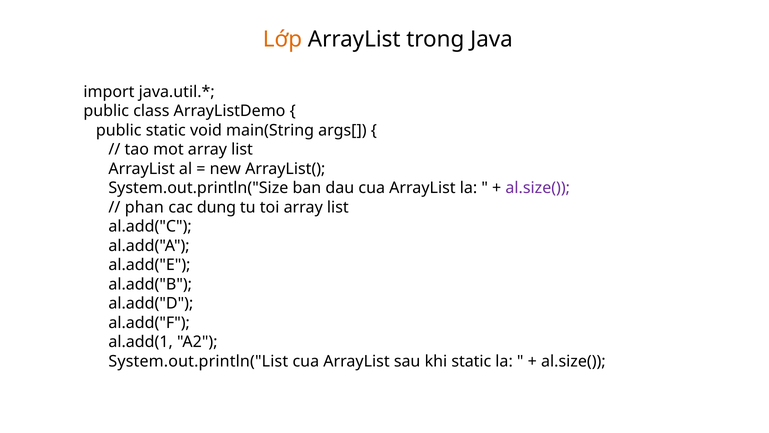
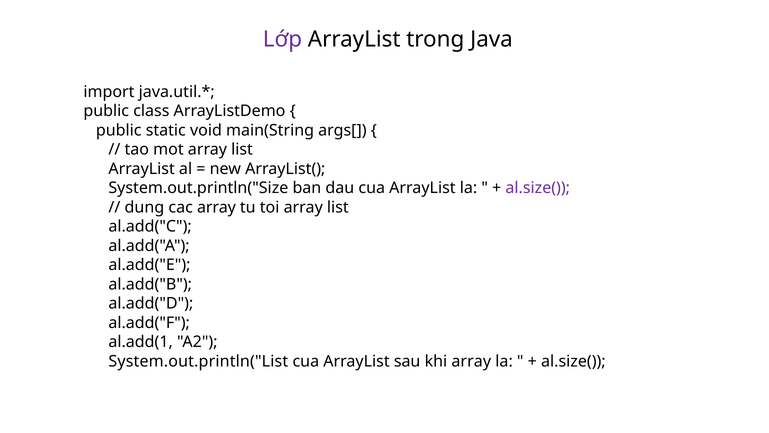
Lớp colour: orange -> purple
phan: phan -> dung
cac dung: dung -> array
khi static: static -> array
